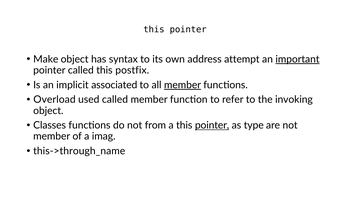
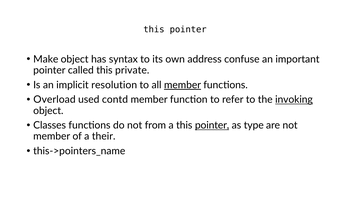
attempt: attempt -> confuse
important underline: present -> none
postfix: postfix -> private
associated: associated -> resolution
used called: called -> contd
invoking underline: none -> present
imag: imag -> their
this->through_name: this->through_name -> this->pointers_name
